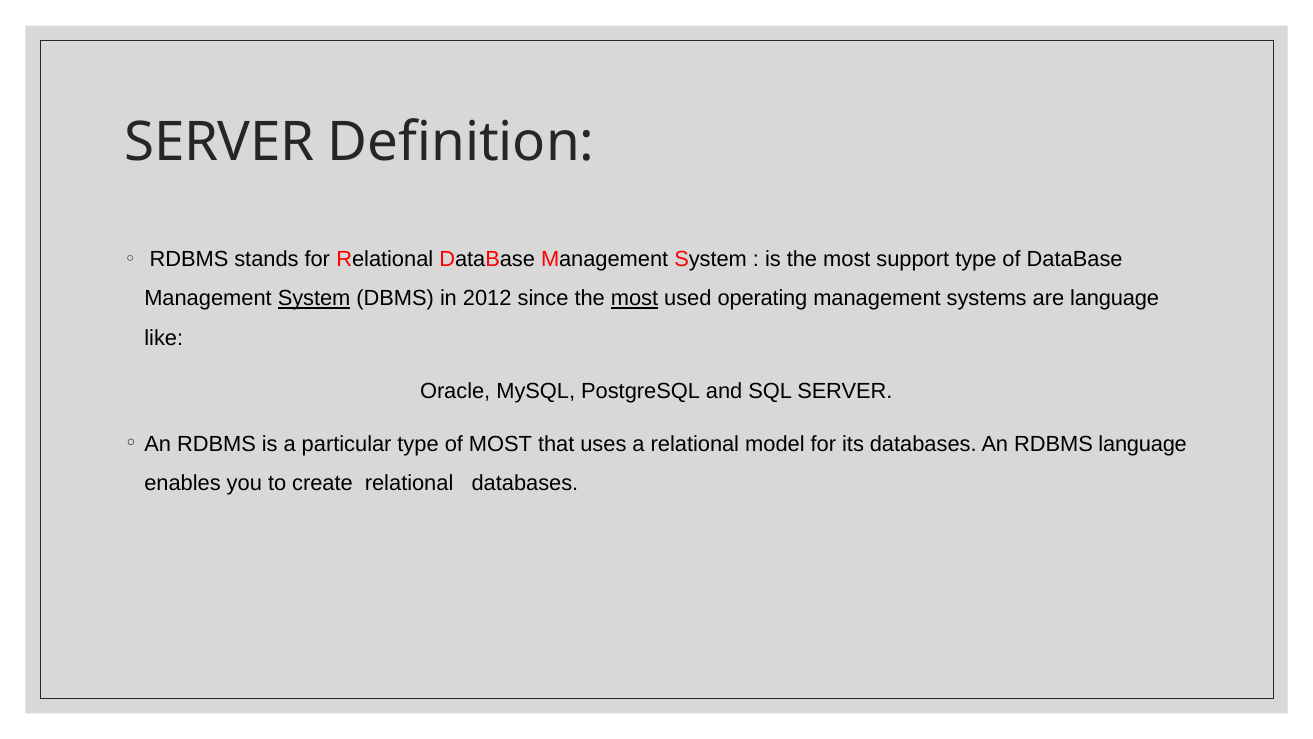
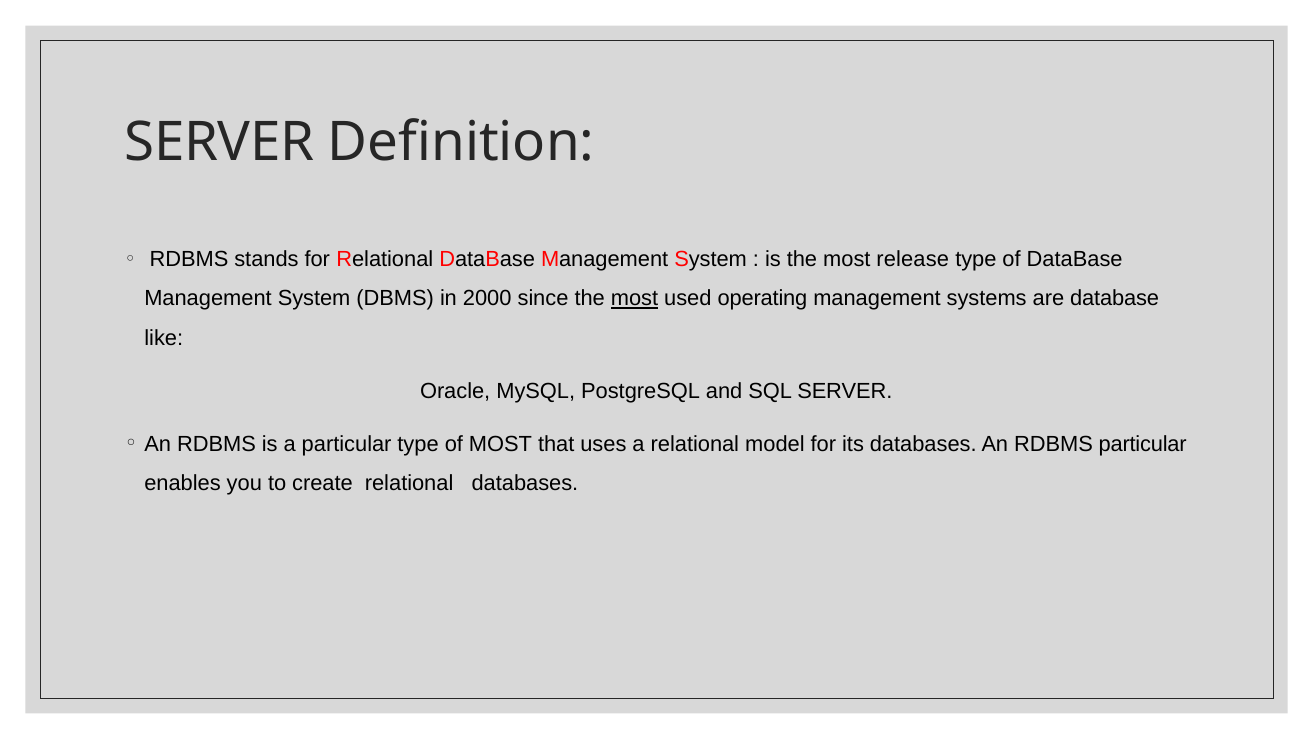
support: support -> release
System at (314, 298) underline: present -> none
2012: 2012 -> 2000
are language: language -> database
RDBMS language: language -> particular
